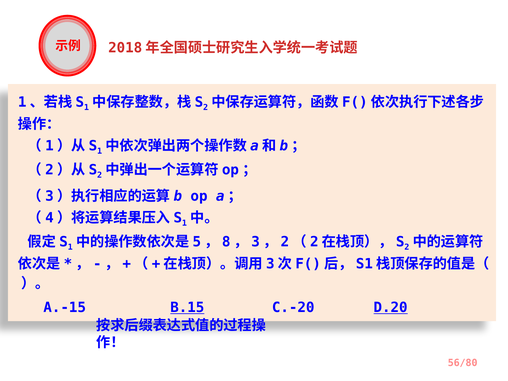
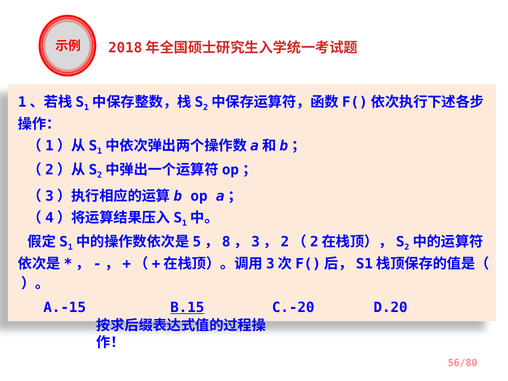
D.20 underline: present -> none
